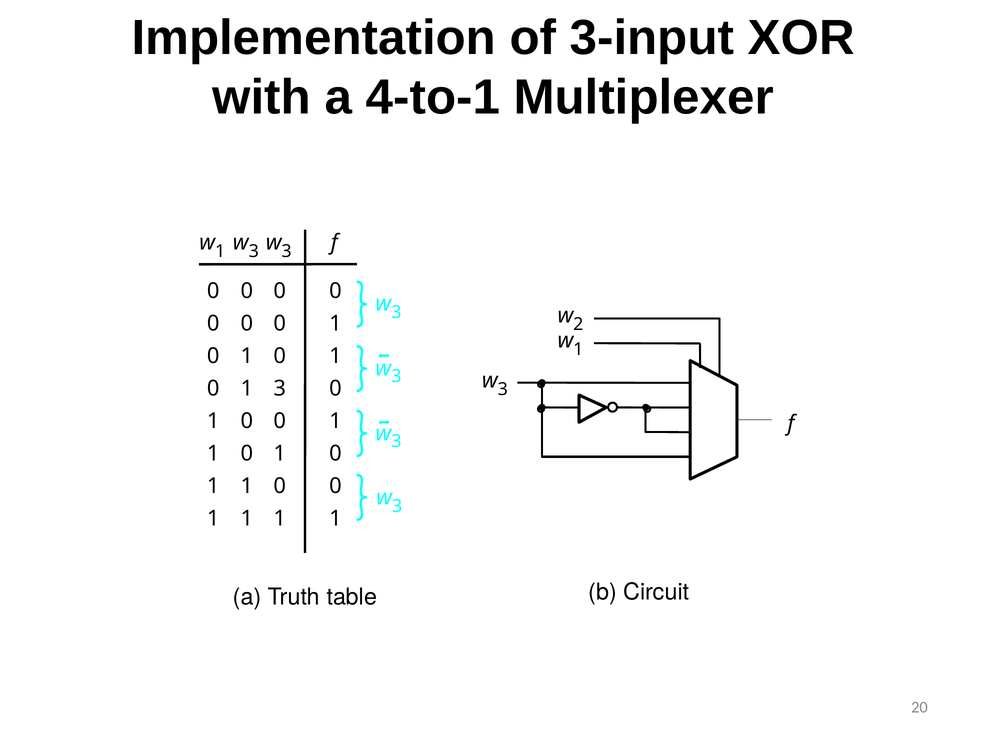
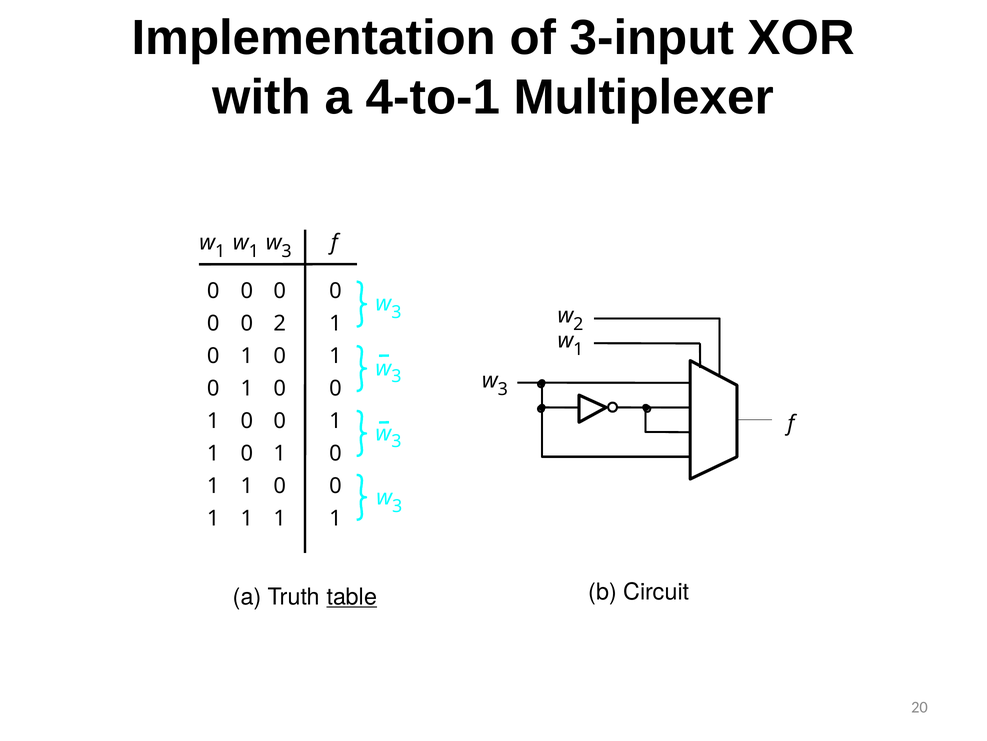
w 1 w 3: 3 -> 1
0 at (280, 323): 0 -> 2
3 at (280, 388): 3 -> 0
table underline: none -> present
